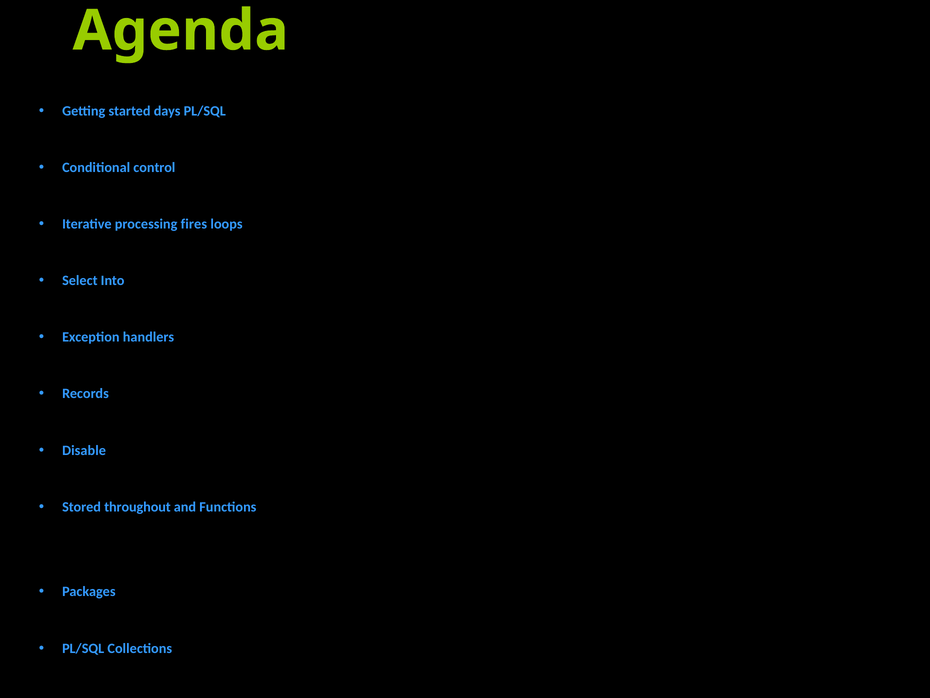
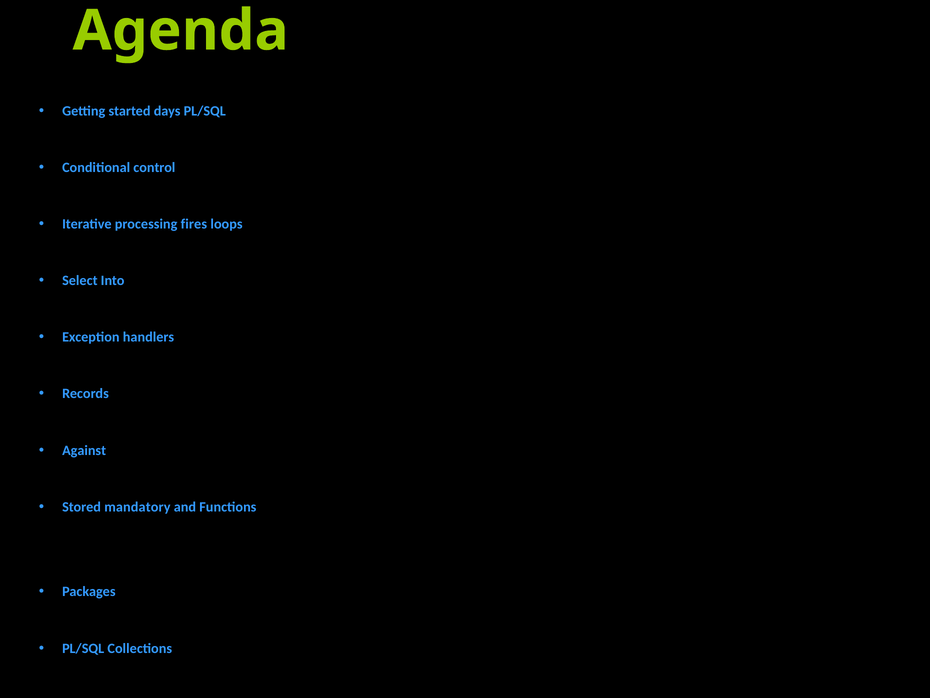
Disable: Disable -> Against
throughout: throughout -> mandatory
